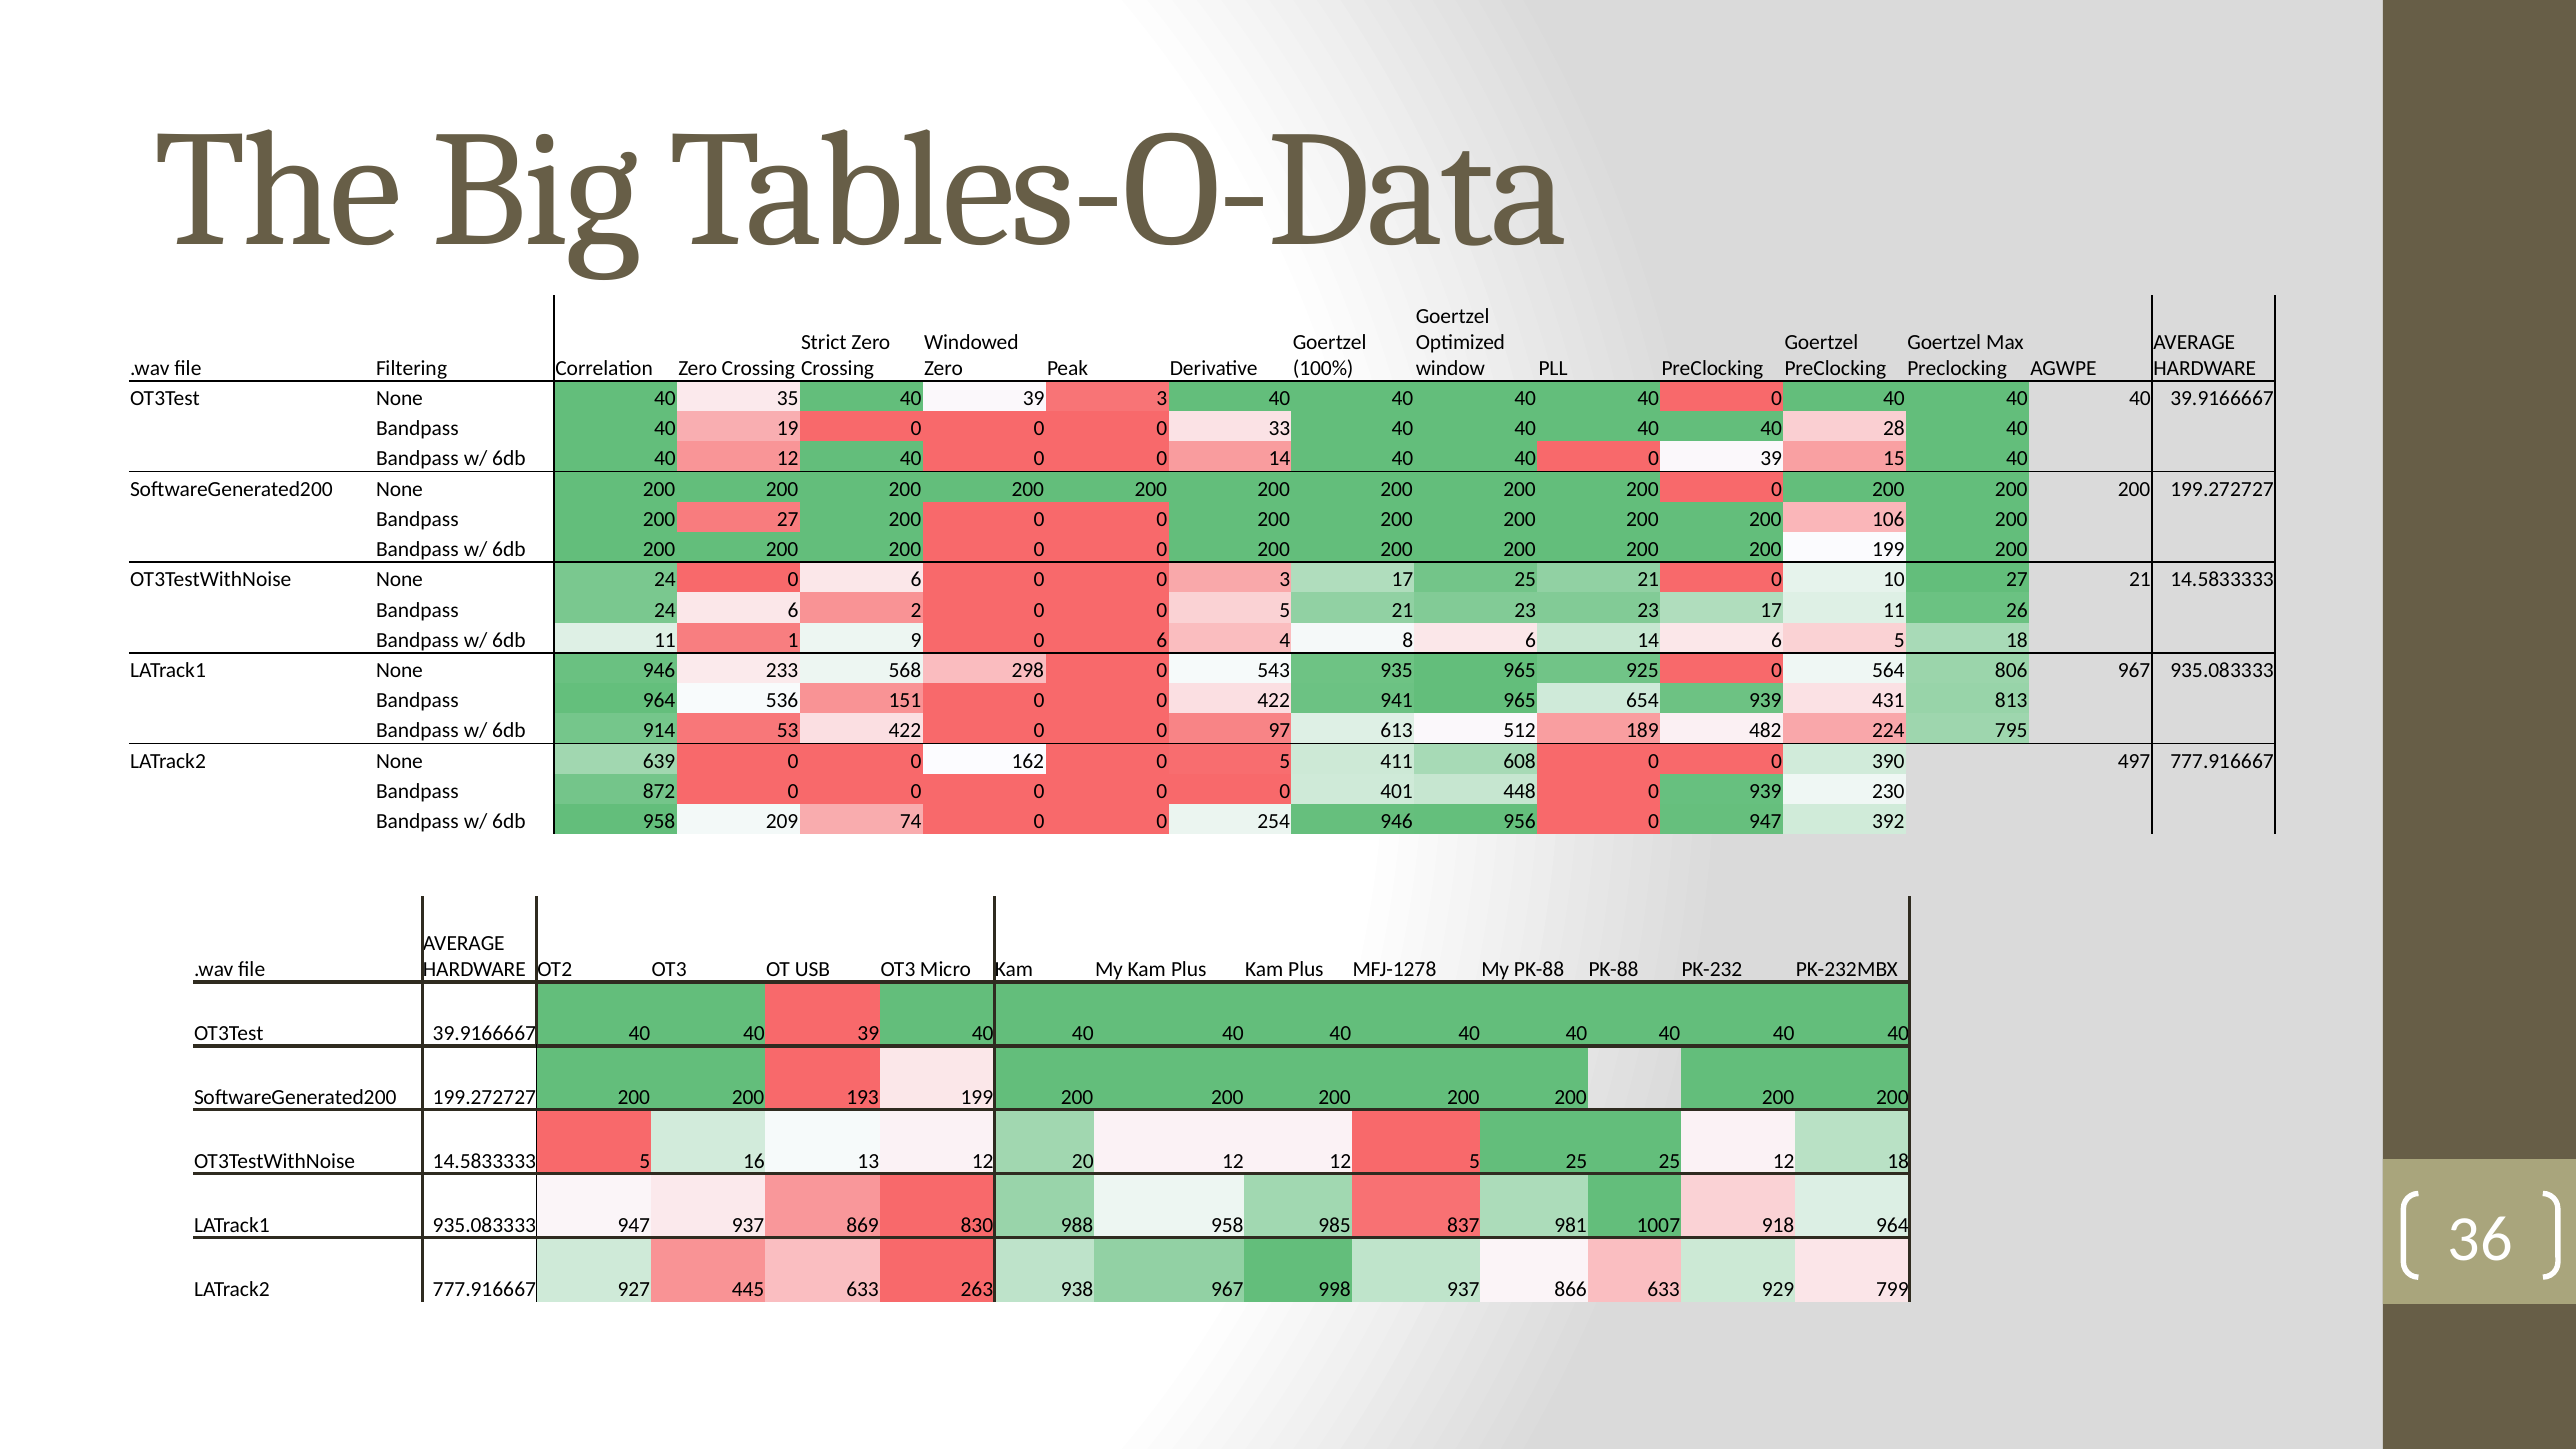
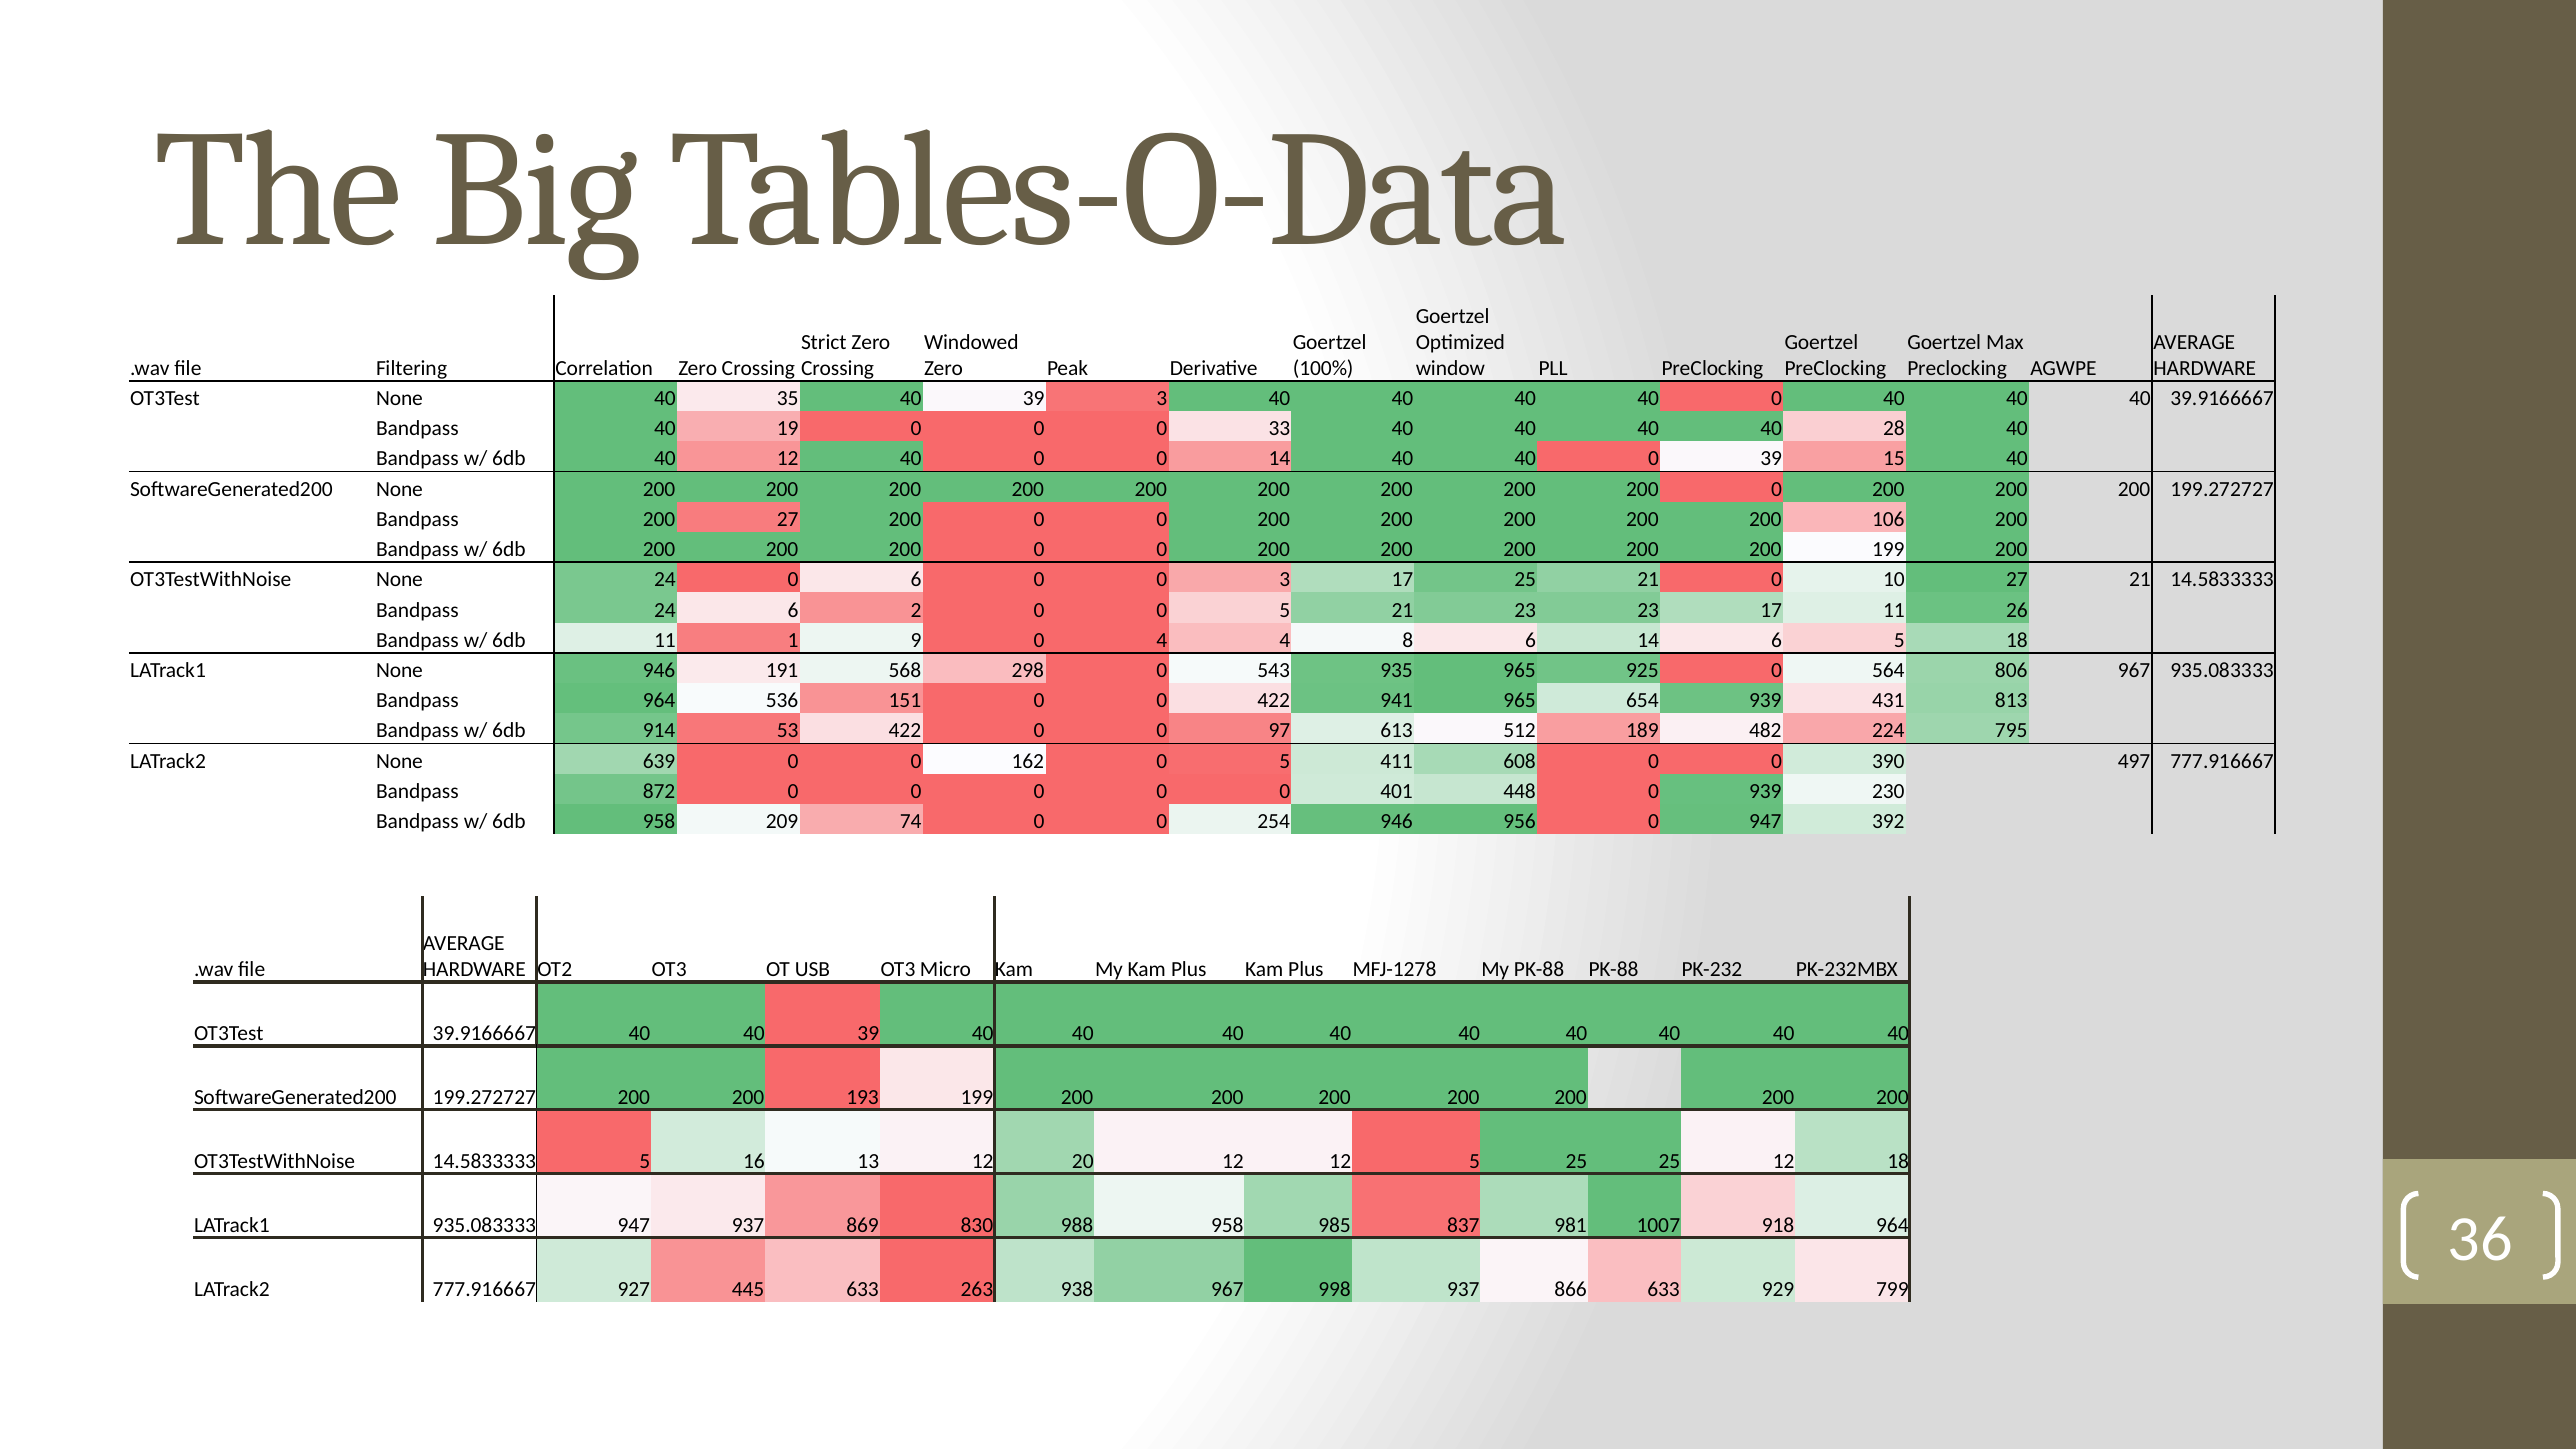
9 0 6: 6 -> 4
233: 233 -> 191
